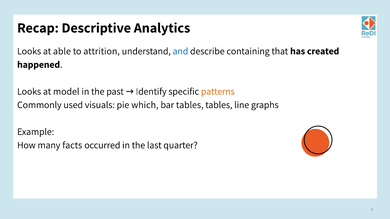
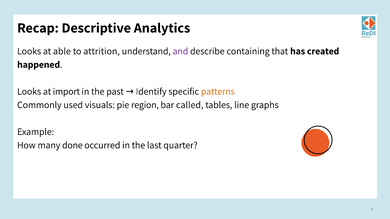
and colour: blue -> purple
model: model -> import
which: which -> region
bar tables: tables -> called
facts: facts -> done
